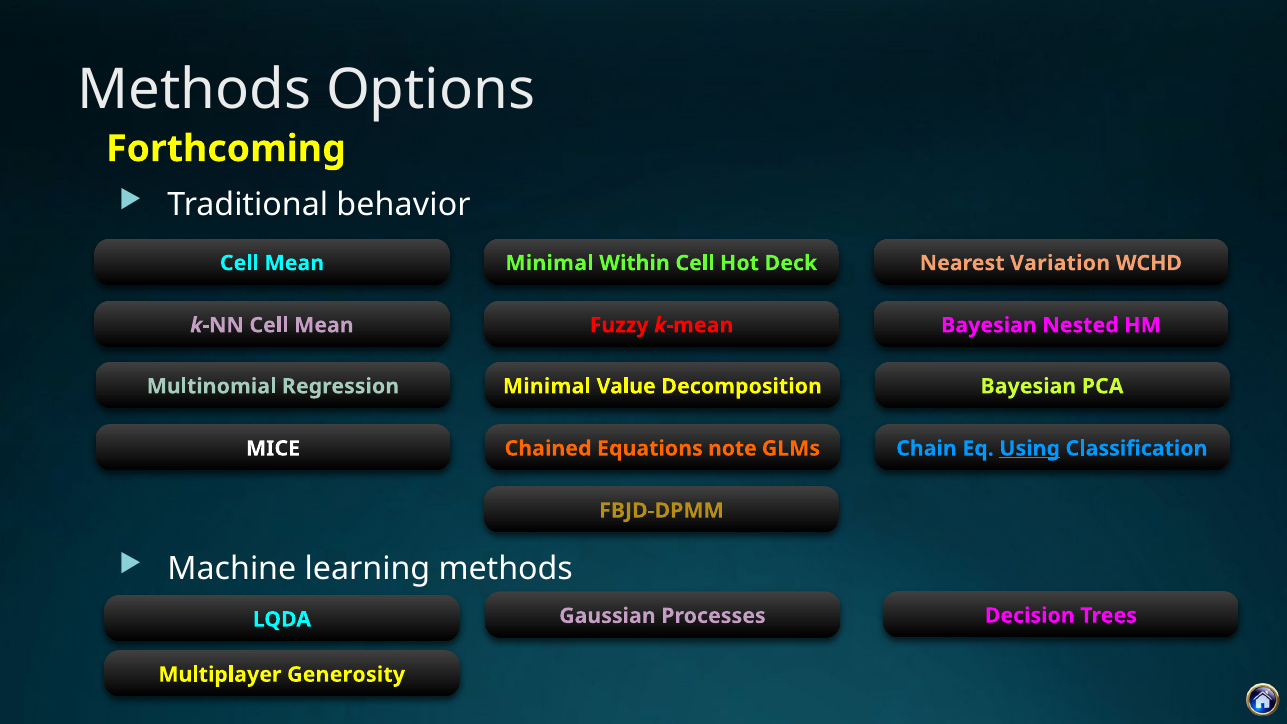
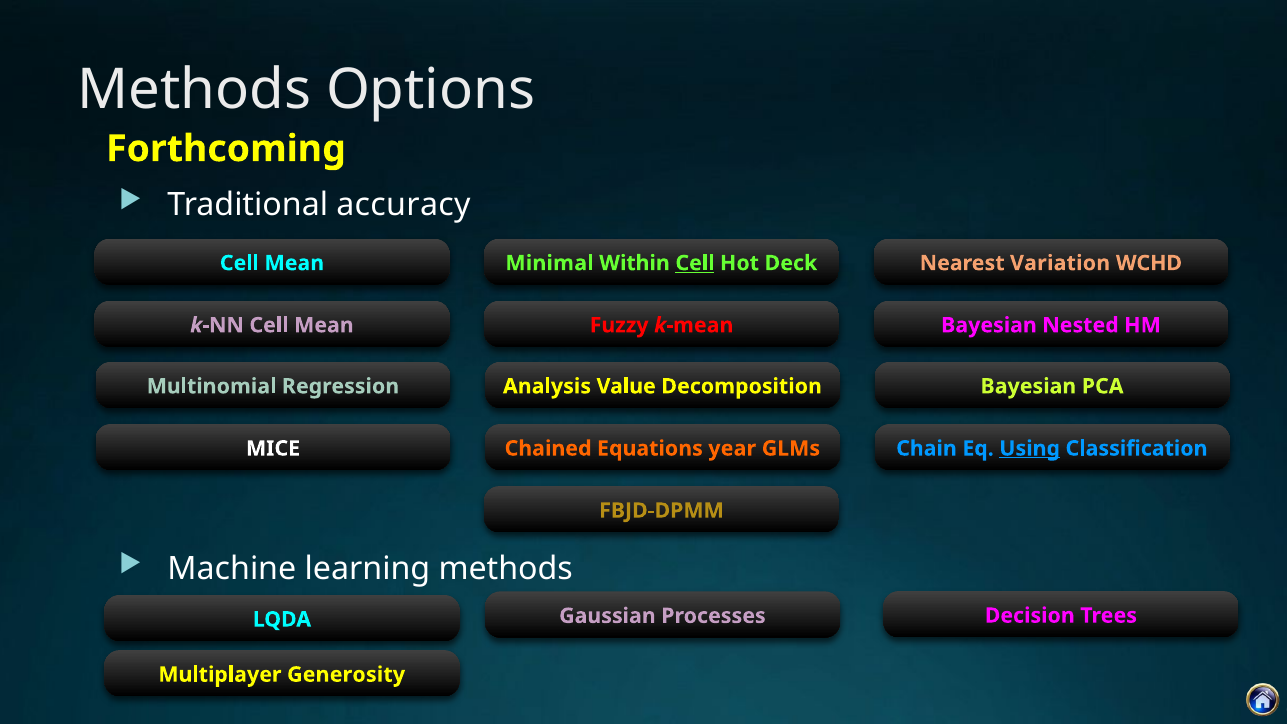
behavior: behavior -> accuracy
Cell at (695, 263) underline: none -> present
Minimal at (547, 386): Minimal -> Analysis
note: note -> year
